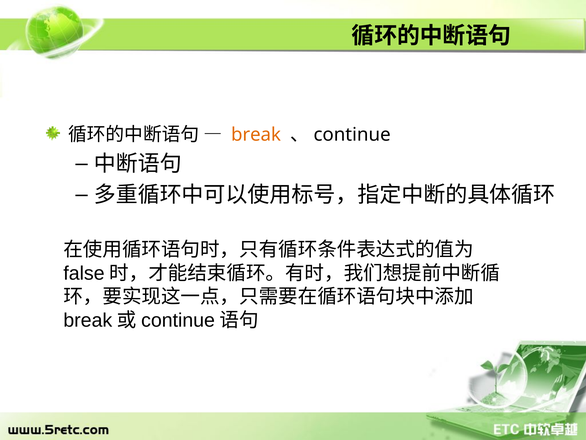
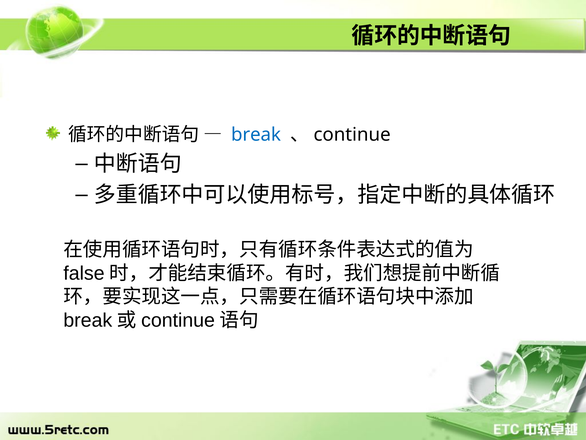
break colour: orange -> blue
